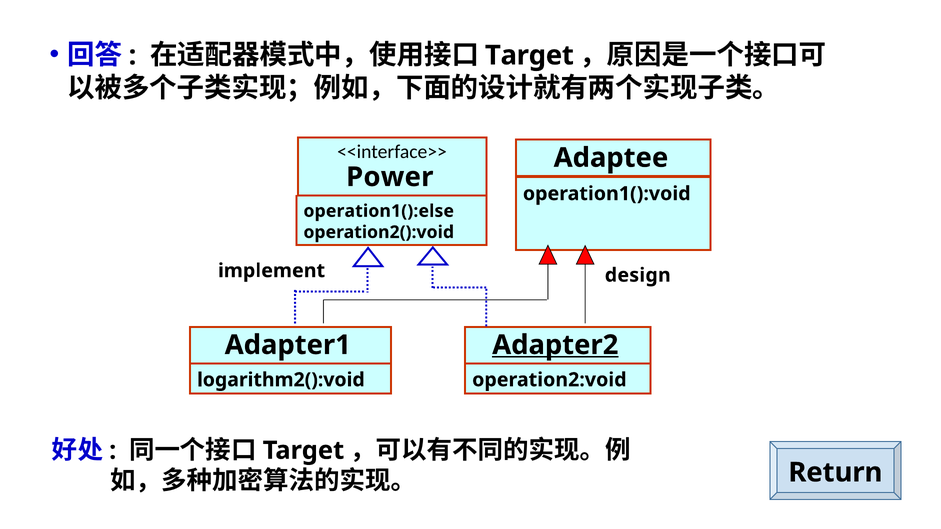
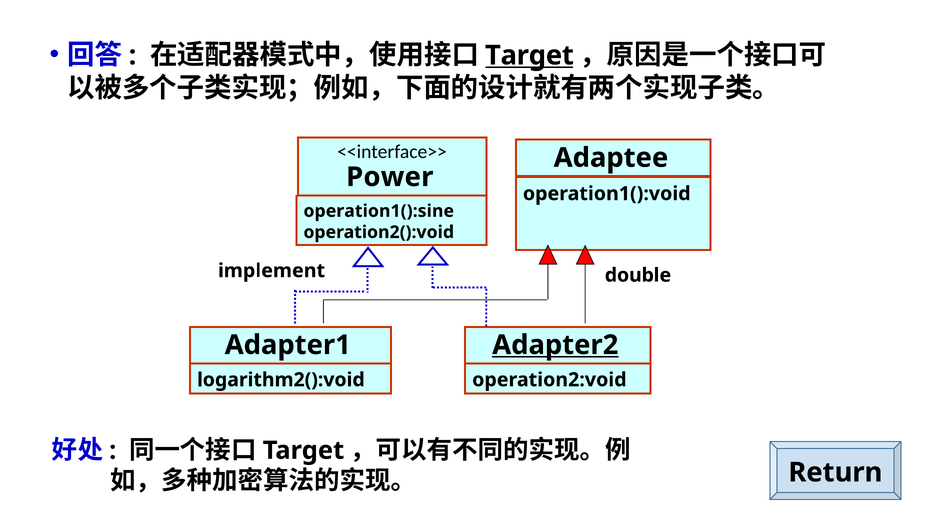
Target at (529, 55) underline: none -> present
operation1():else: operation1():else -> operation1():sine
design: design -> double
